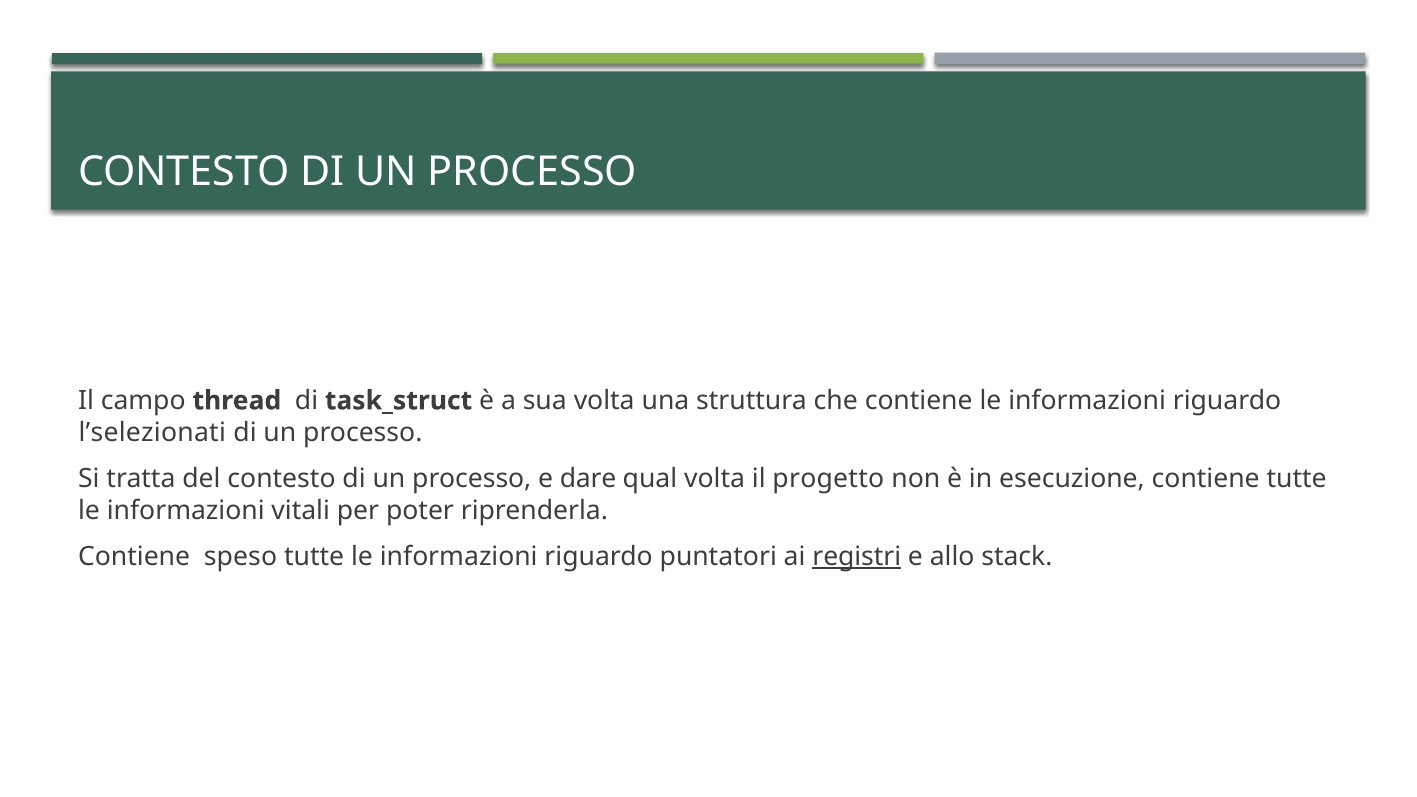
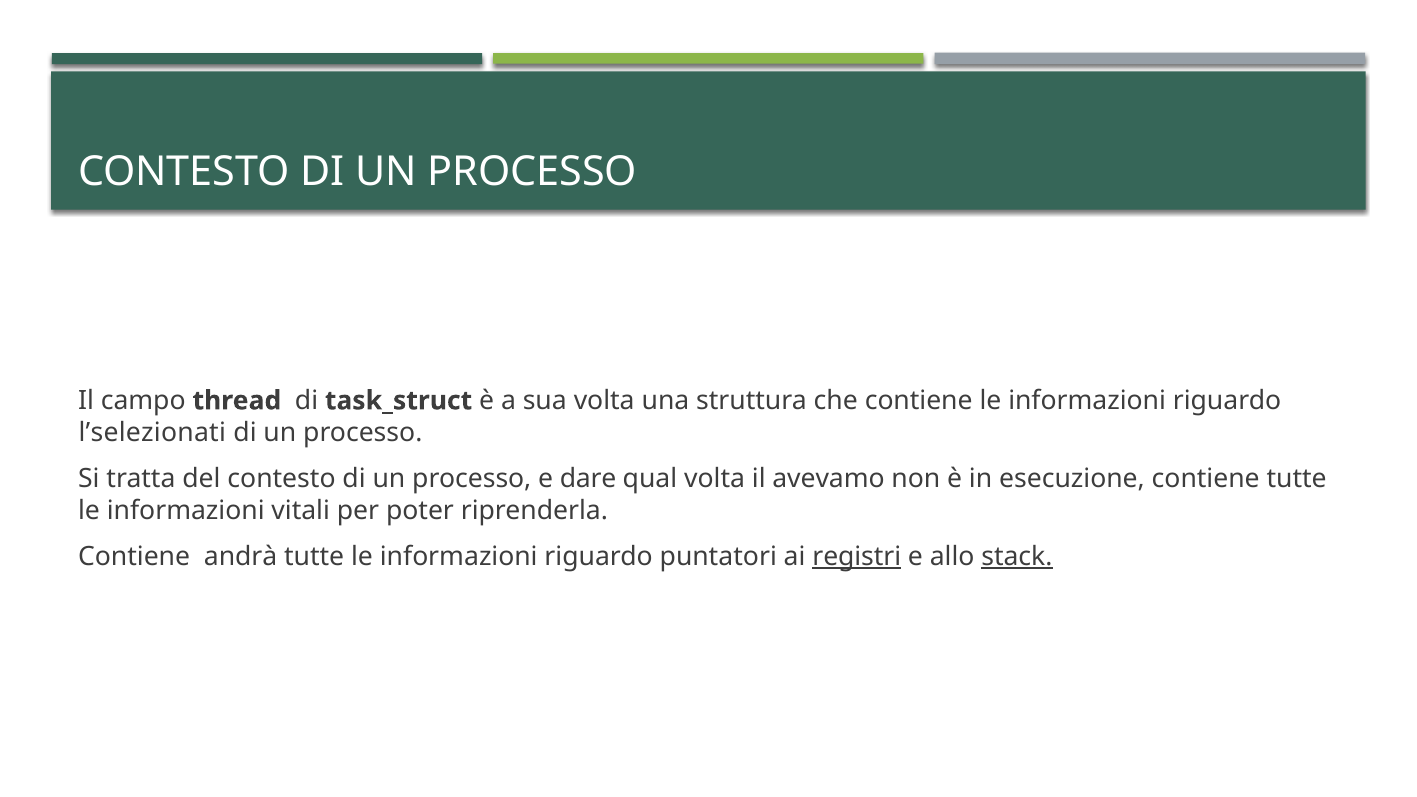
progetto: progetto -> avevamo
speso: speso -> andrà
stack underline: none -> present
